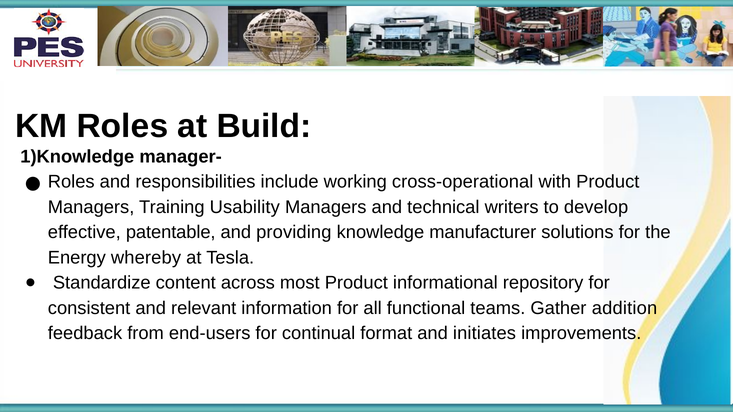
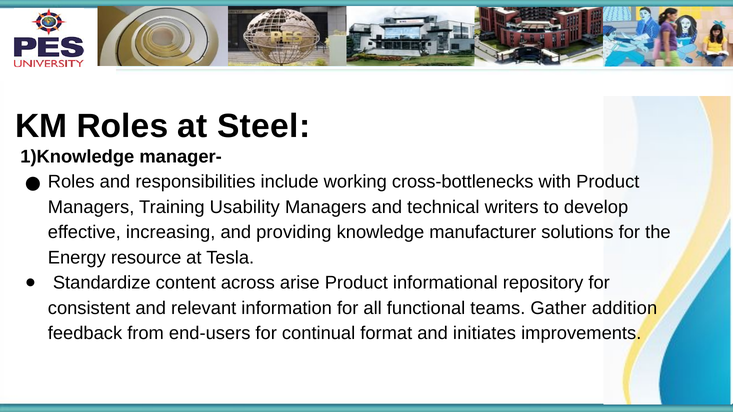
Build: Build -> Steel
cross-operational: cross-operational -> cross-bottlenecks
patentable: patentable -> increasing
whereby: whereby -> resource
most: most -> arise
